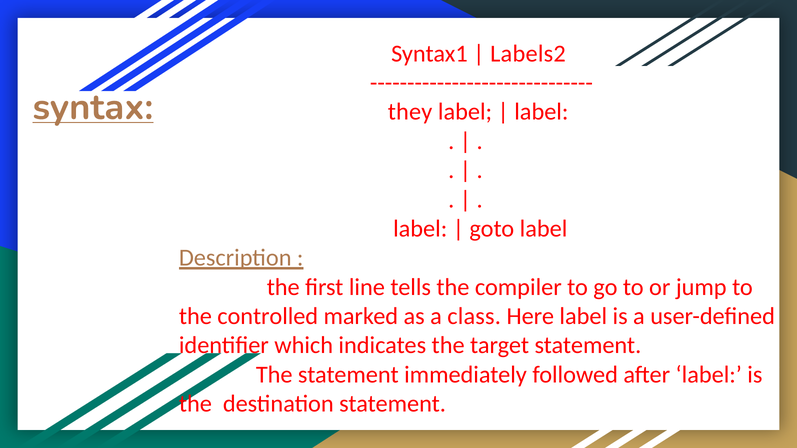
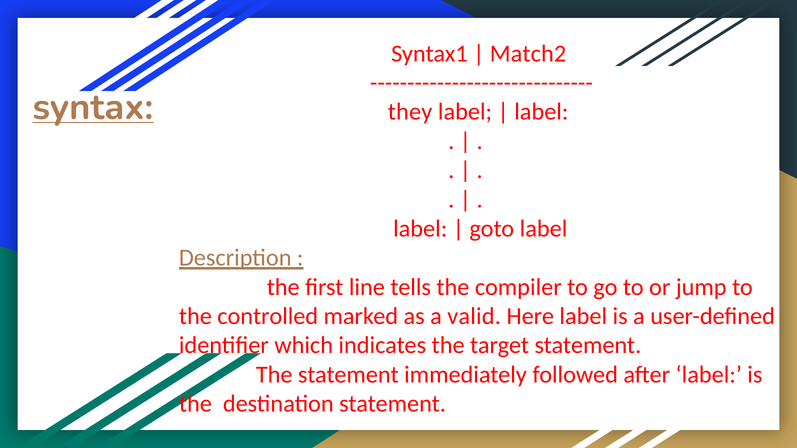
Labels2: Labels2 -> Match2
class: class -> valid
